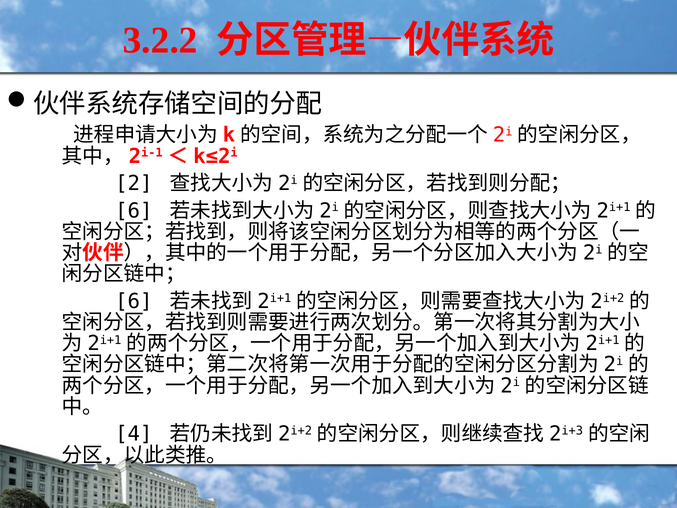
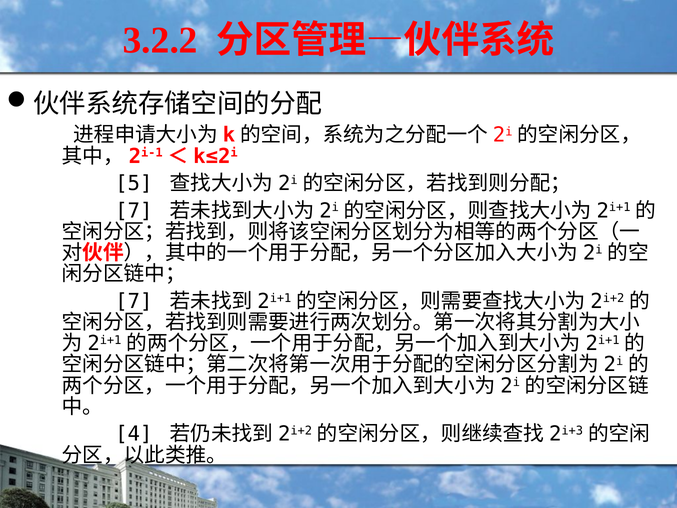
2: 2 -> 5
6 at (134, 211): 6 -> 7
6 at (134, 301): 6 -> 7
